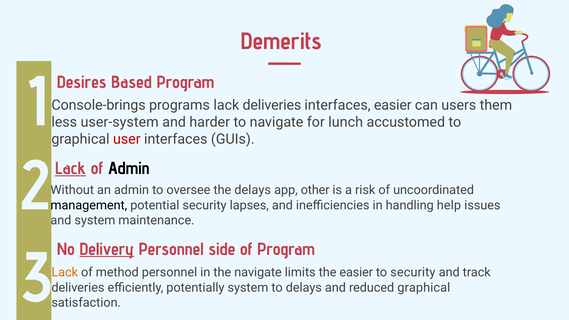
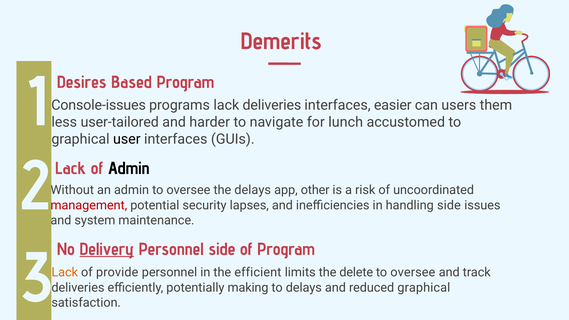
Console-brings: Console-brings -> Console-issues
user-system: user-system -> user-tailored
user colour: red -> black
Lack at (70, 168) underline: present -> none
management colour: black -> red
handling help: help -> side
method: method -> provide
the navigate: navigate -> efficient
the easier: easier -> delete
security at (413, 272): security -> oversee
potentially system: system -> making
